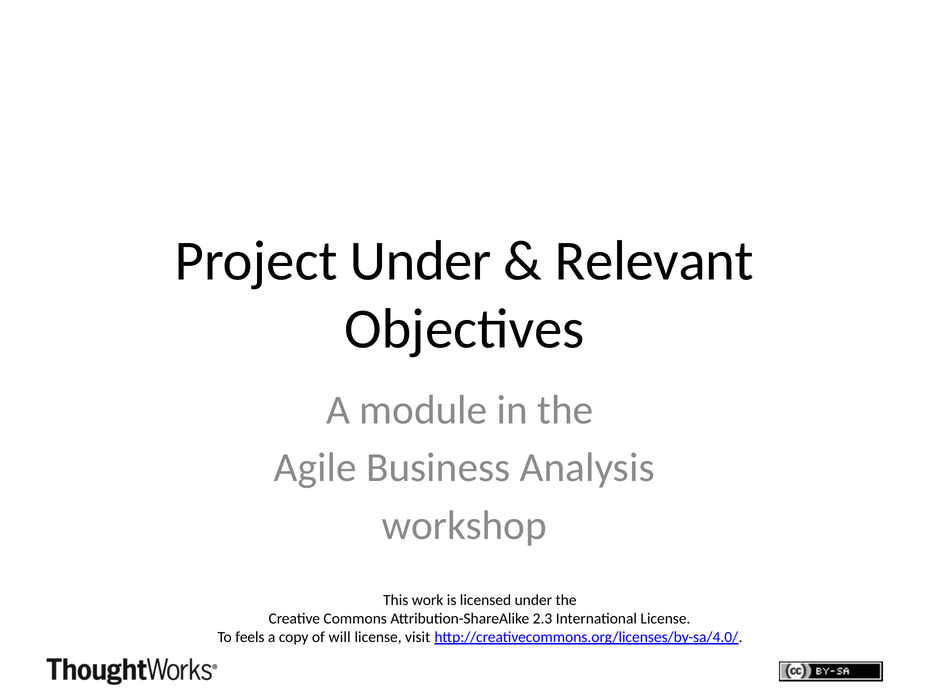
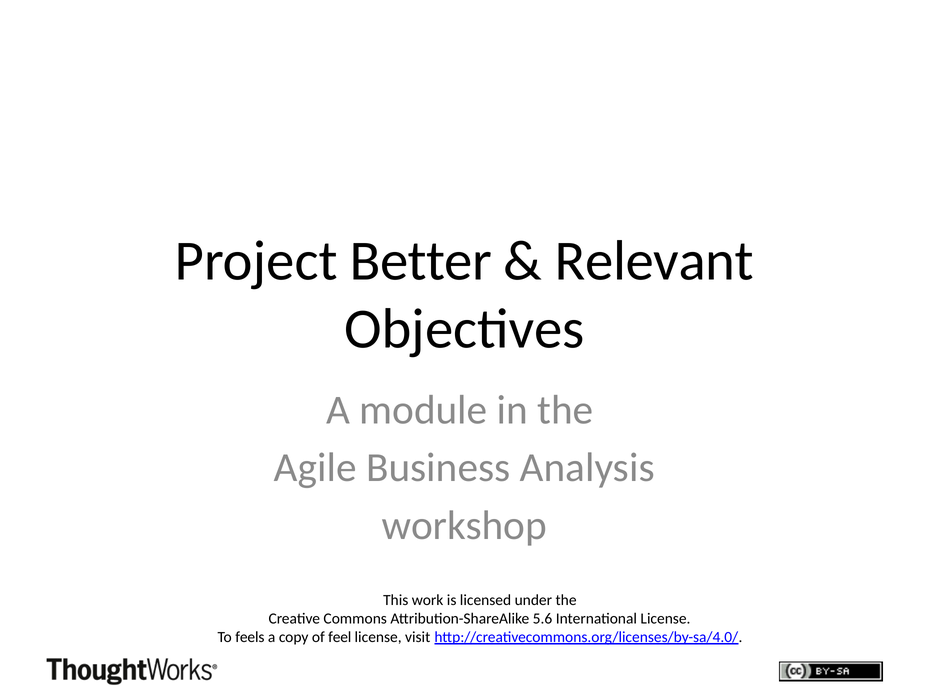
Project Under: Under -> Better
2.3: 2.3 -> 5.6
will: will -> feel
